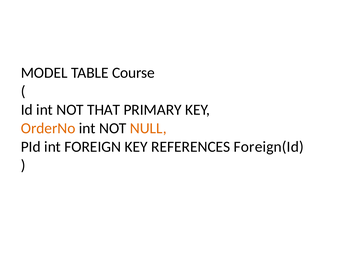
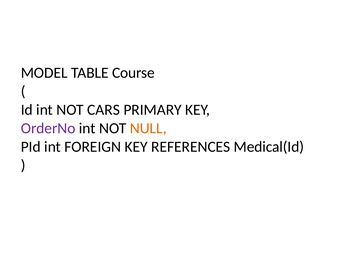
THAT: THAT -> CARS
OrderNo colour: orange -> purple
Foreign(Id: Foreign(Id -> Medical(Id
